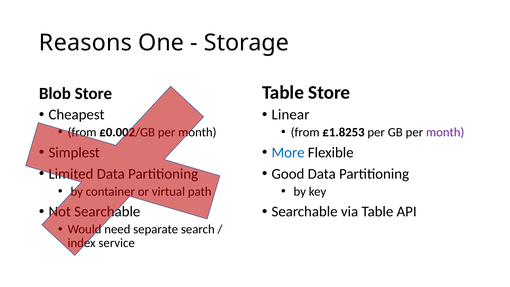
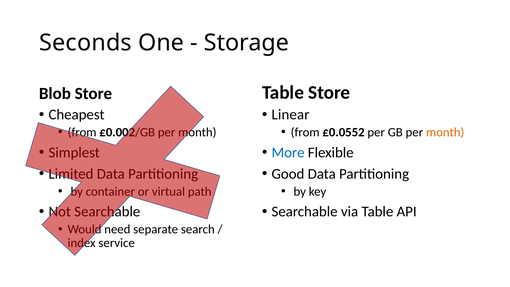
Reasons: Reasons -> Seconds
£1.8253: £1.8253 -> £0.0552
month at (445, 132) colour: purple -> orange
